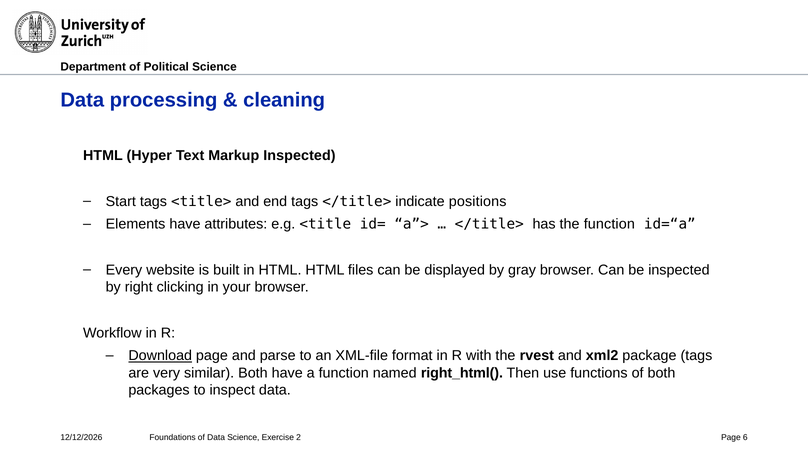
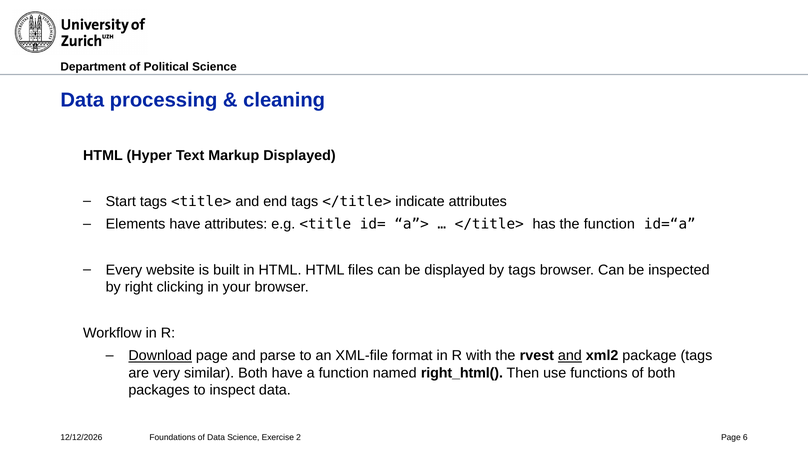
Markup Inspected: Inspected -> Displayed
indicate positions: positions -> attributes
by gray: gray -> tags
and at (570, 356) underline: none -> present
